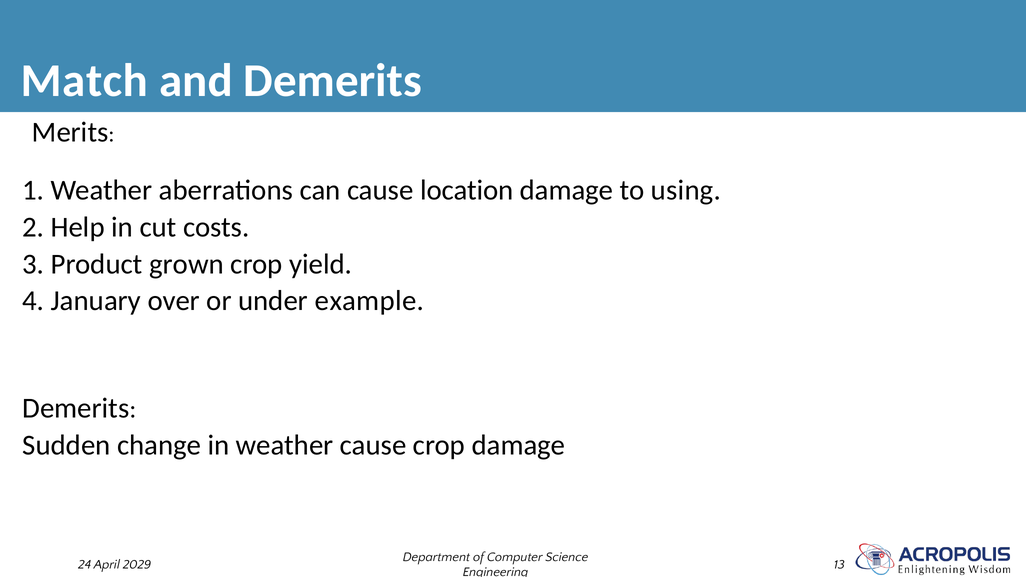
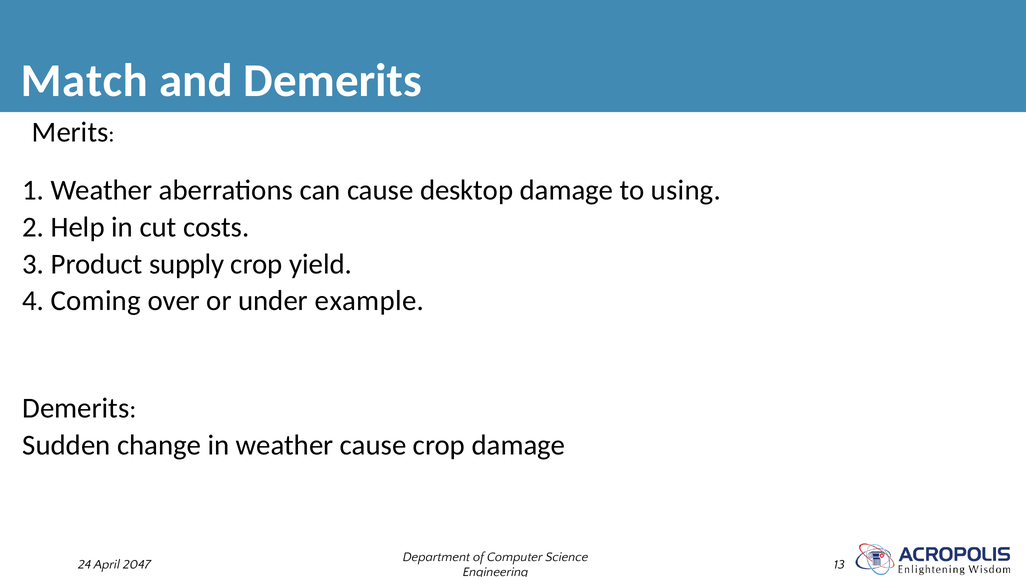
location: location -> desktop
grown: grown -> supply
January: January -> Coming
2029: 2029 -> 2047
